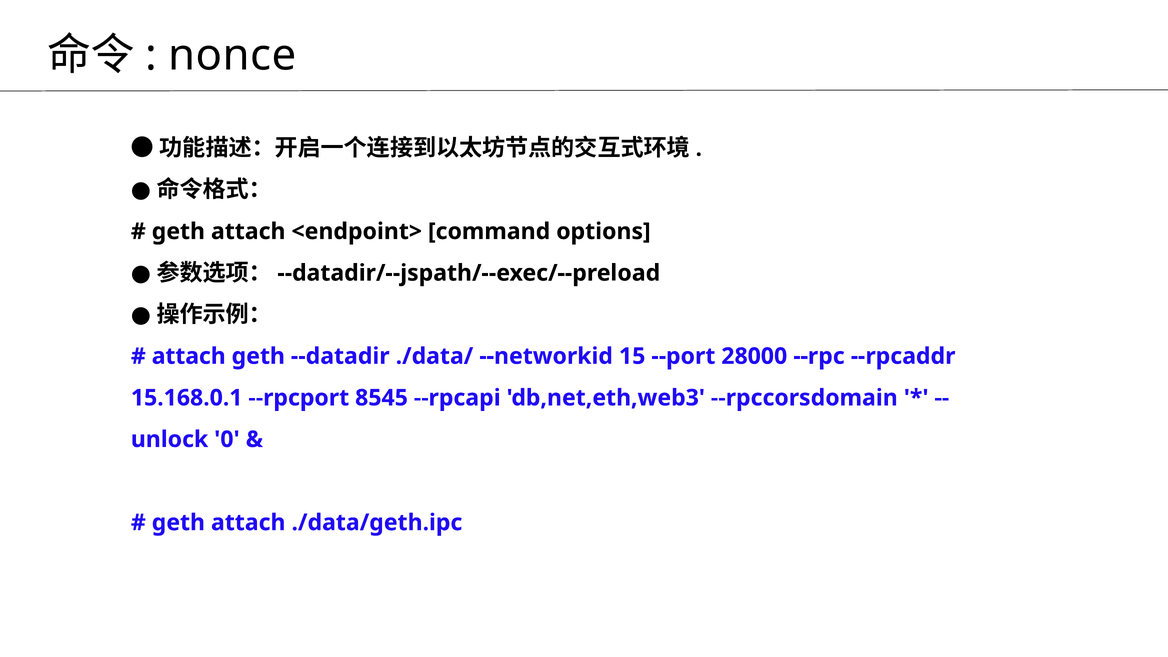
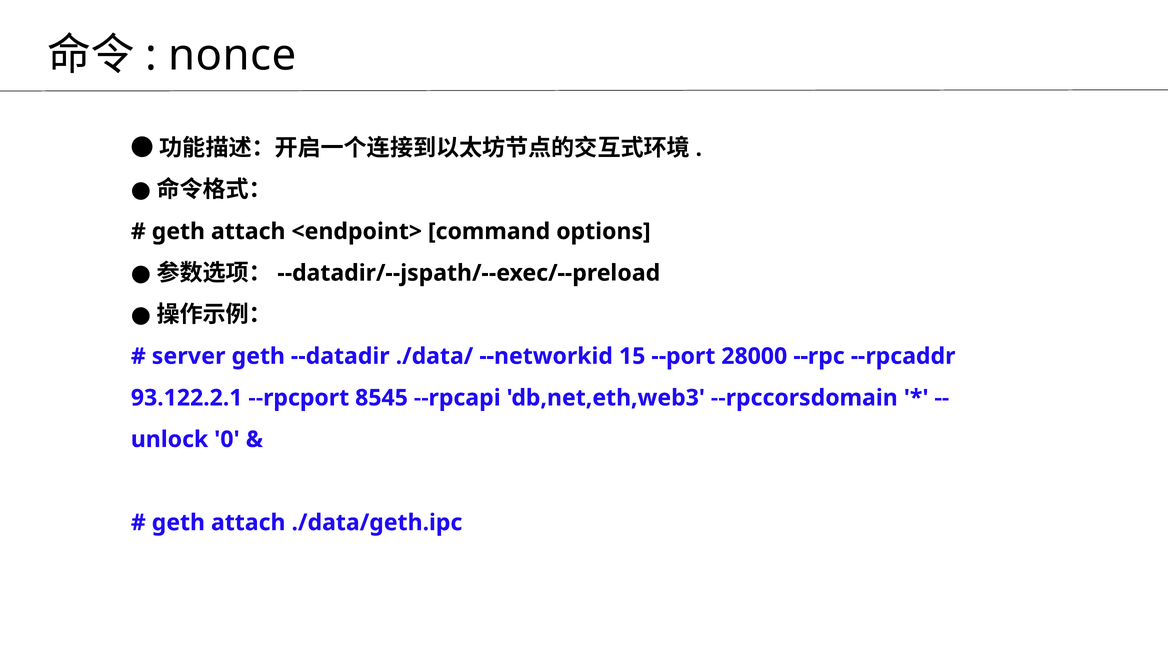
attach at (189, 356): attach -> server
15.168.0.1: 15.168.0.1 -> 93.122.2.1
